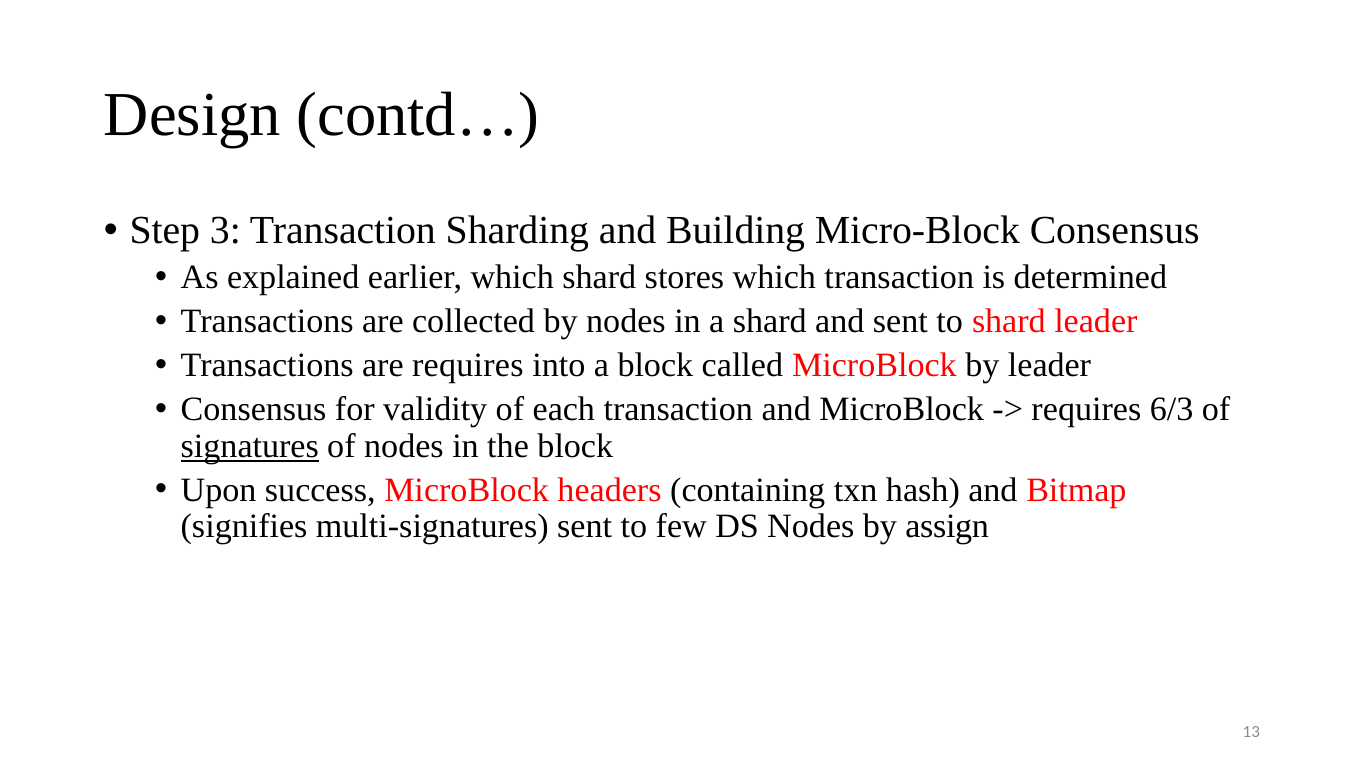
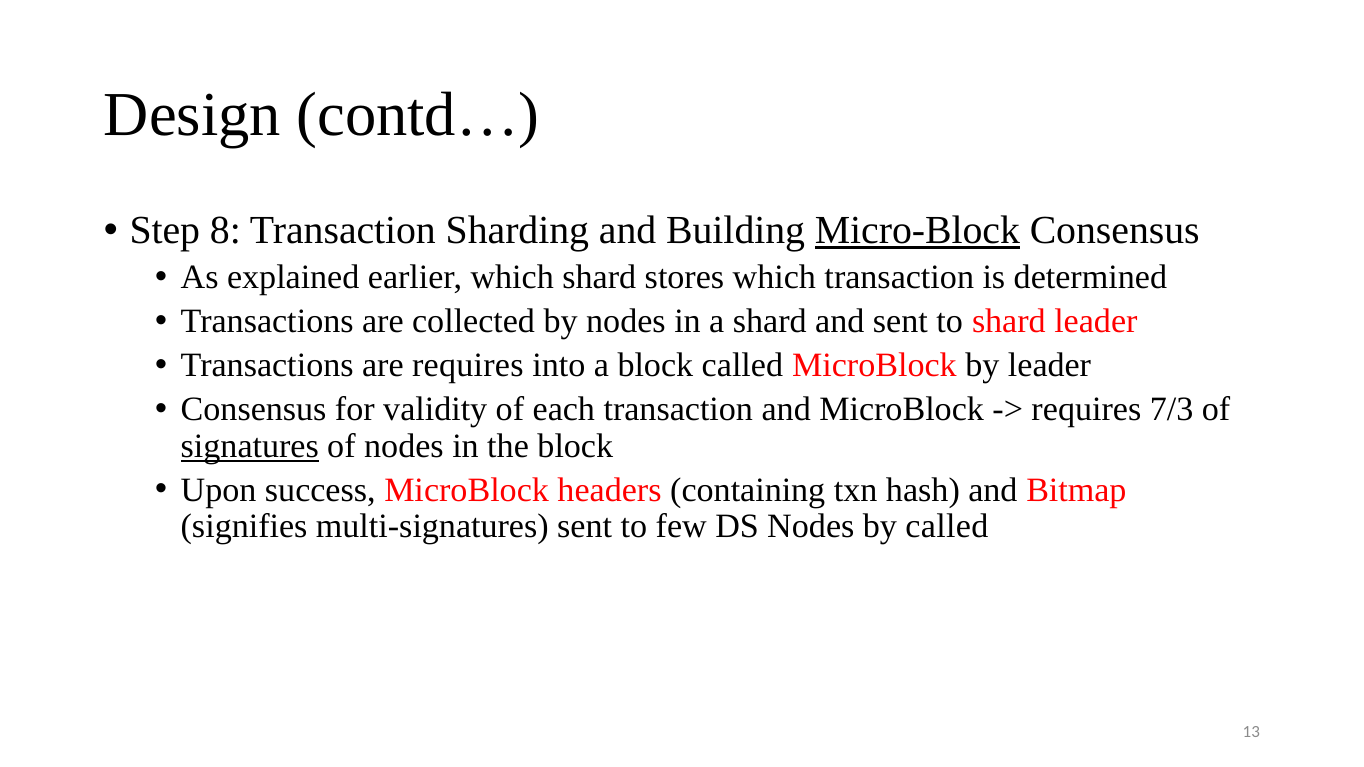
3: 3 -> 8
Micro-Block underline: none -> present
6/3: 6/3 -> 7/3
by assign: assign -> called
